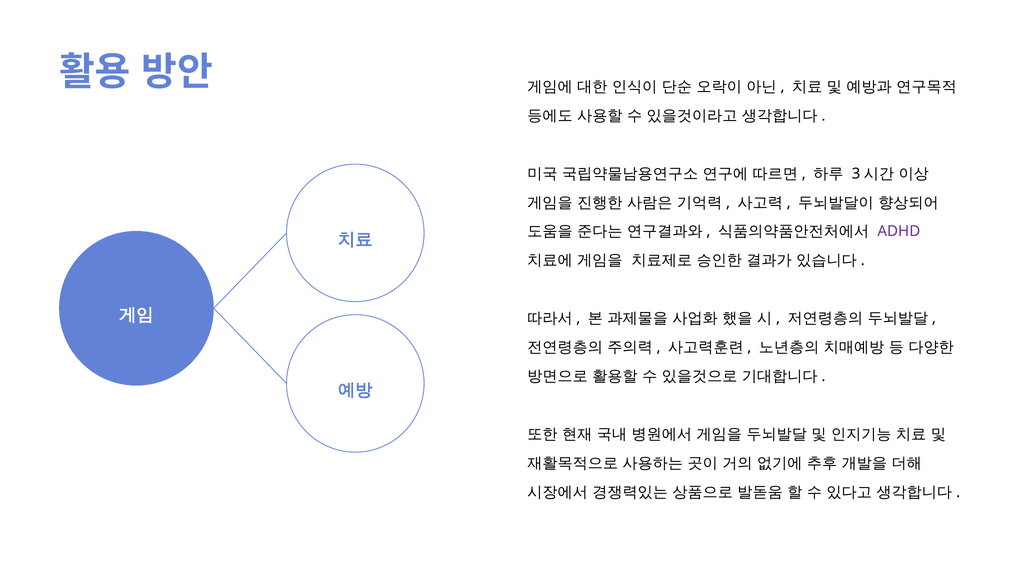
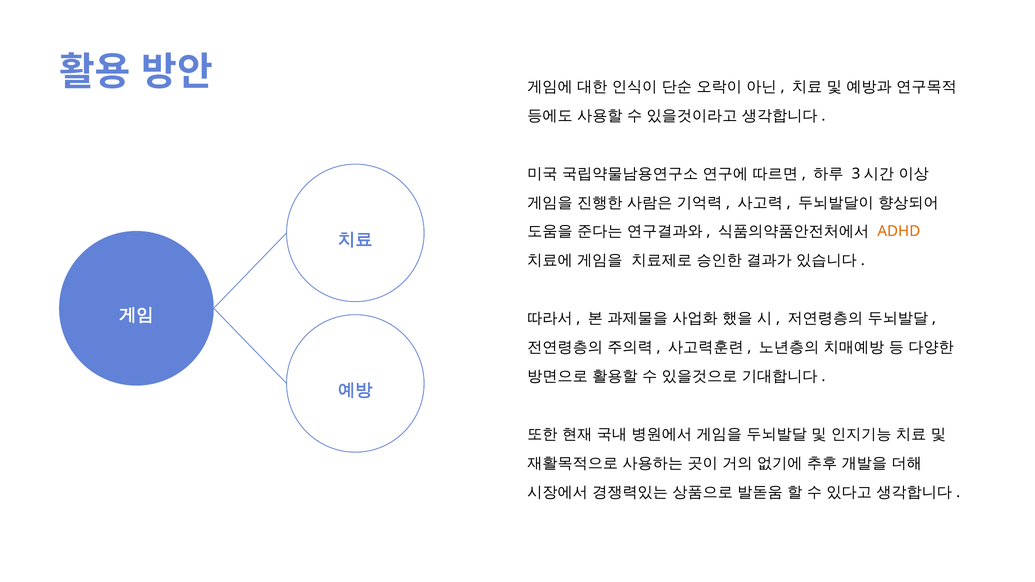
ADHD colour: purple -> orange
